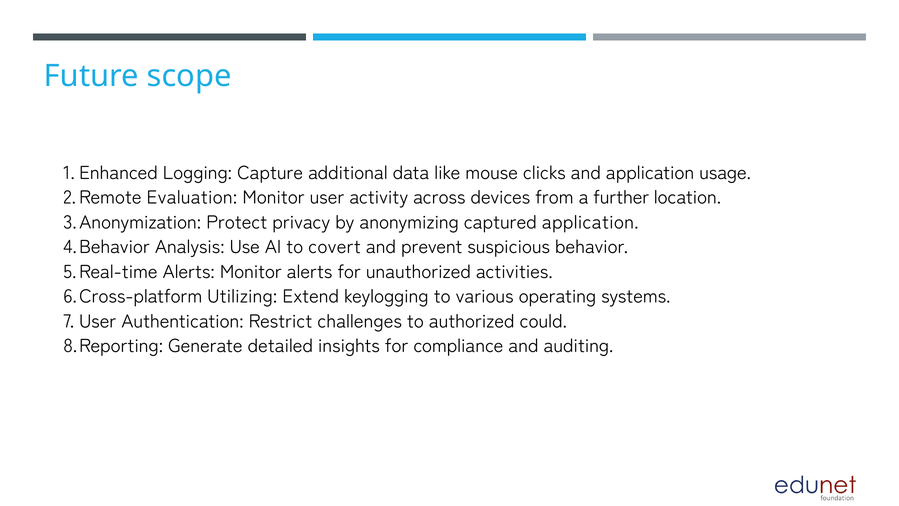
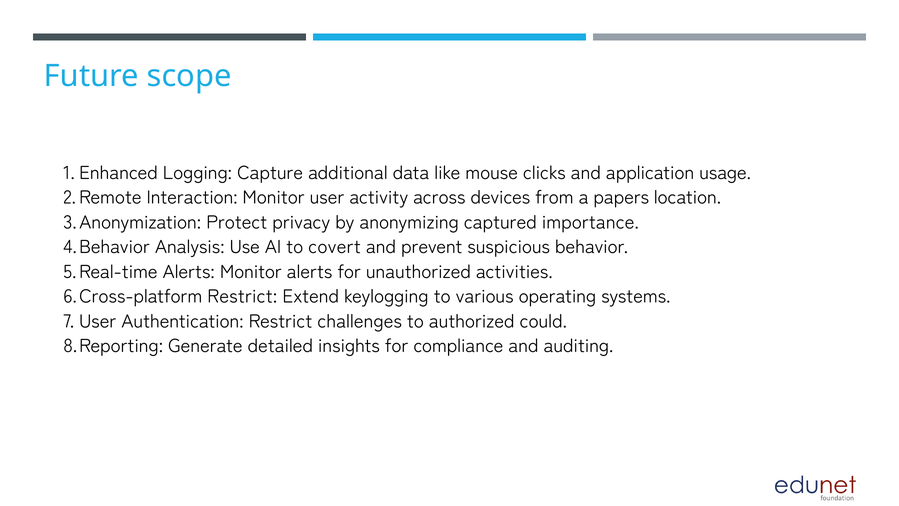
Evaluation: Evaluation -> Interaction
further: further -> papers
captured application: application -> importance
Utilizing at (242, 296): Utilizing -> Restrict
